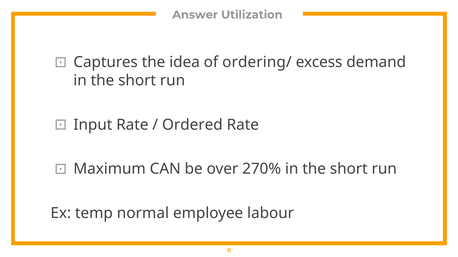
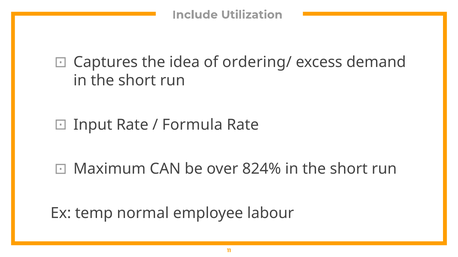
Answer: Answer -> Include
Ordered: Ordered -> Formula
270%: 270% -> 824%
